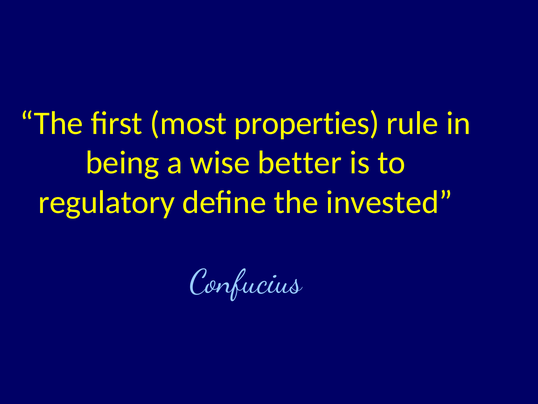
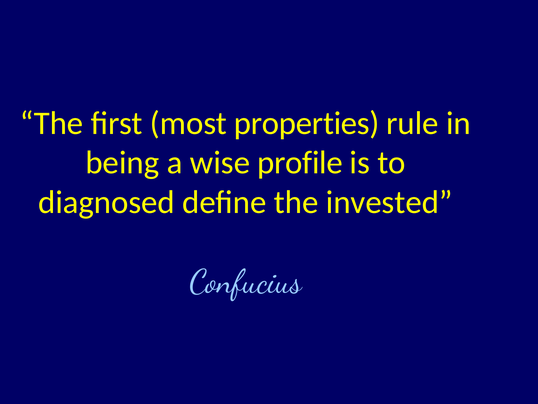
better: better -> profile
regulatory: regulatory -> diagnosed
